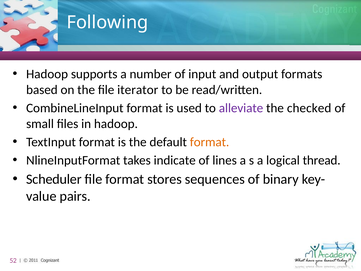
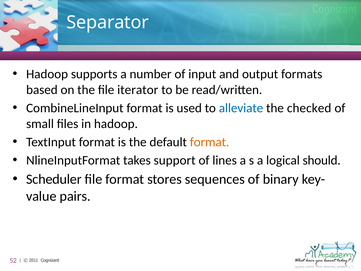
Following: Following -> Separator
alleviate colour: purple -> blue
indicate: indicate -> support
thread: thread -> should
